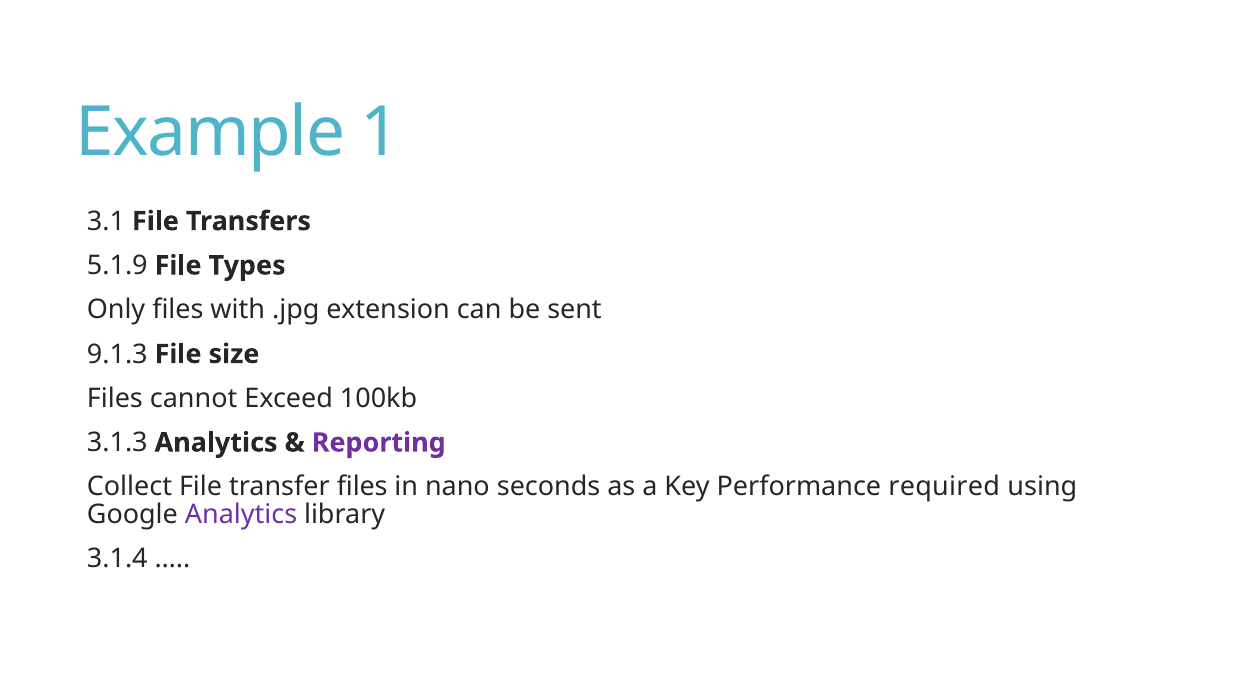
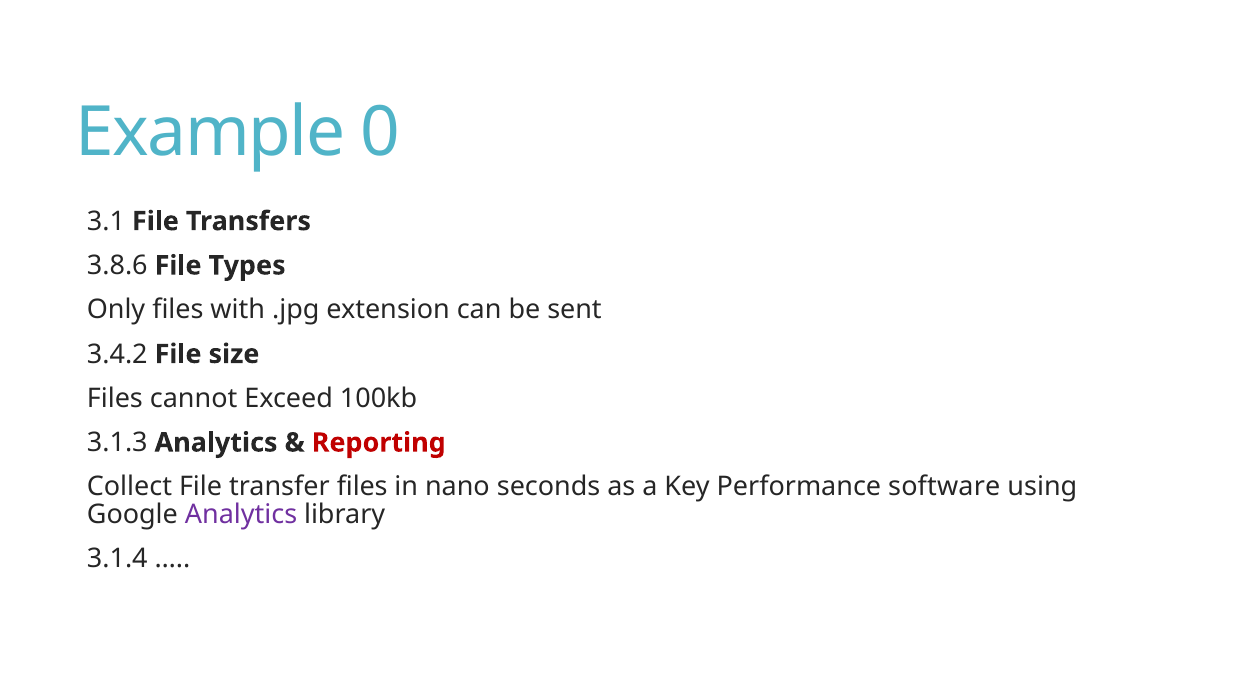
1: 1 -> 0
5.1.9: 5.1.9 -> 3.8.6
9.1.3: 9.1.3 -> 3.4.2
Reporting colour: purple -> red
required: required -> software
